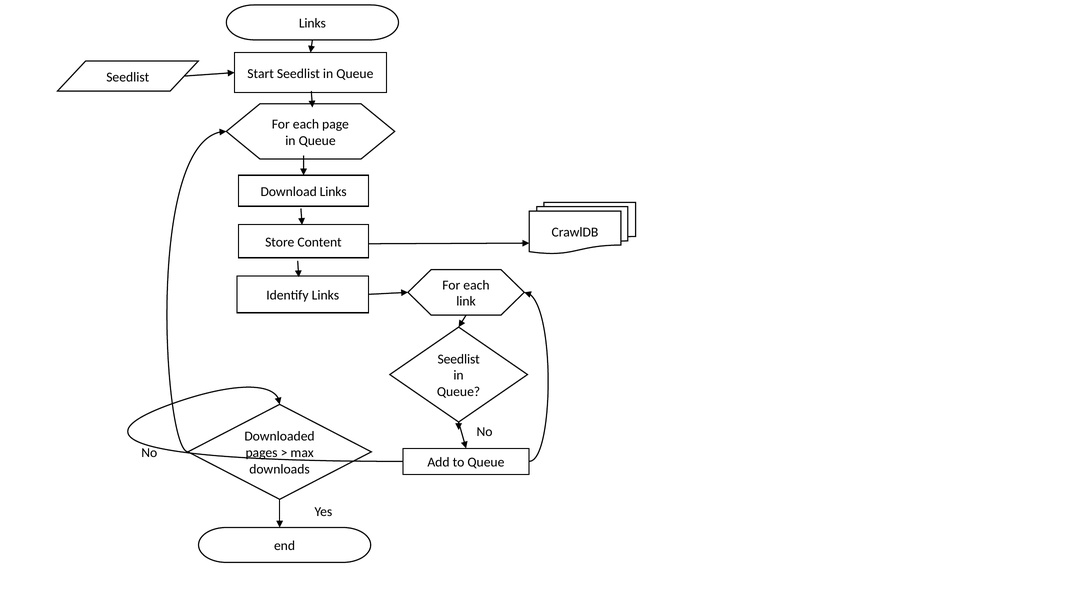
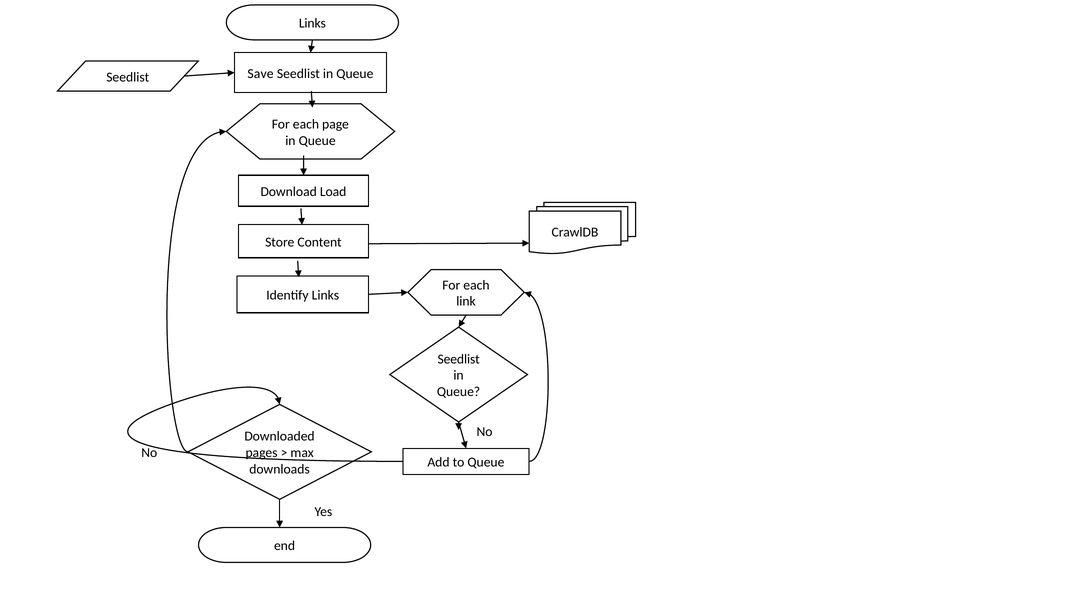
Start: Start -> Save
Download Links: Links -> Load
